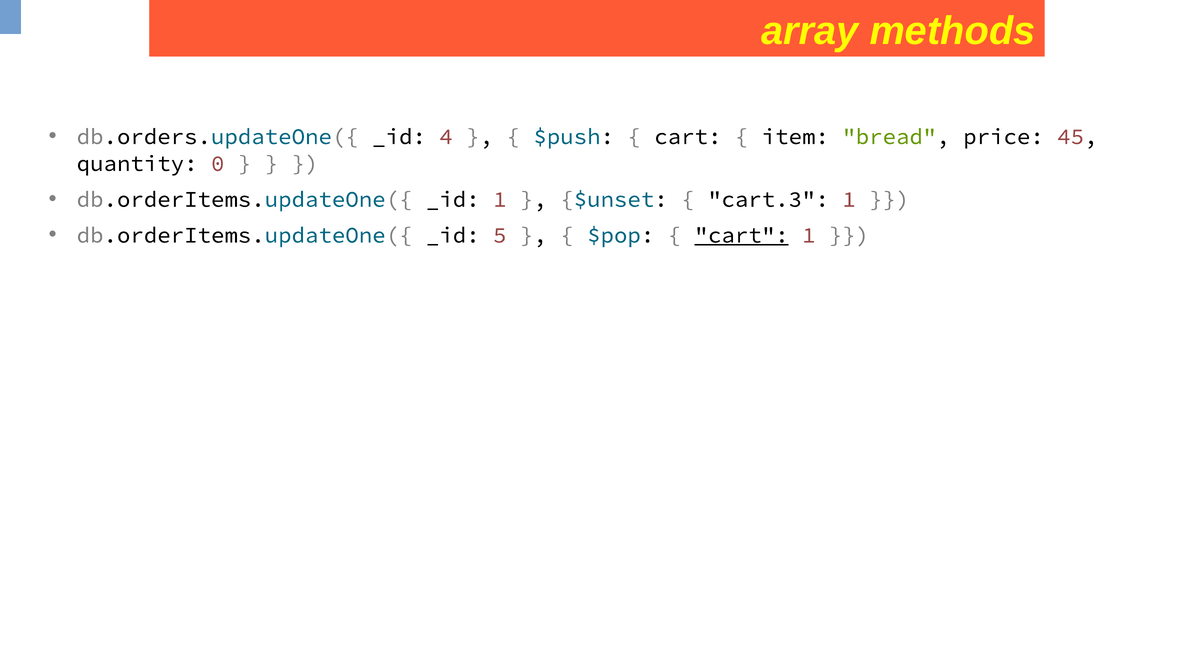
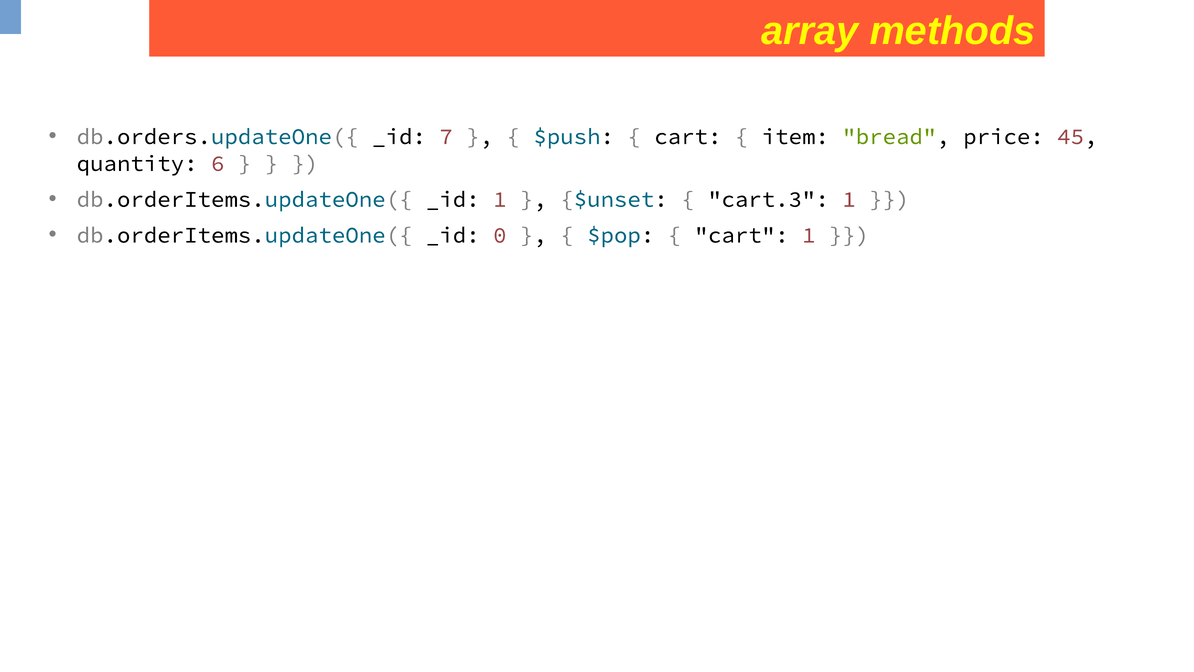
4: 4 -> 7
0: 0 -> 6
5: 5 -> 0
cart at (742, 235) underline: present -> none
